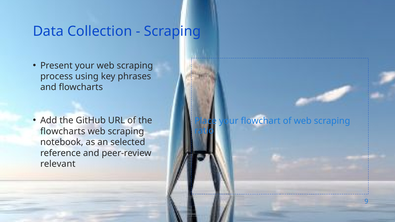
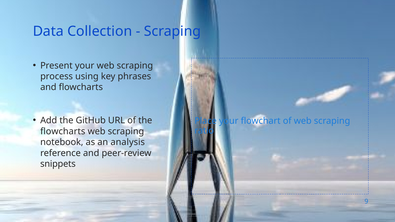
selected: selected -> analysis
relevant: relevant -> snippets
